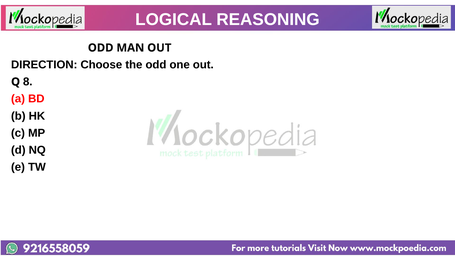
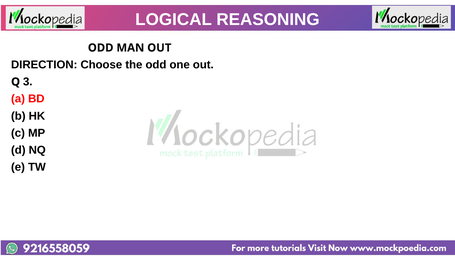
8: 8 -> 3
